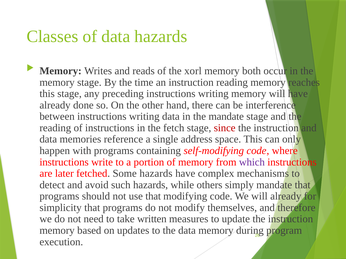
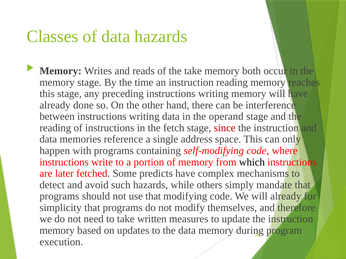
the xorl: xorl -> take
the mandate: mandate -> operand
which colour: purple -> black
Some hazards: hazards -> predicts
